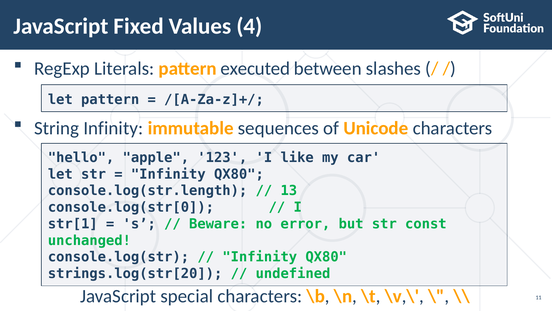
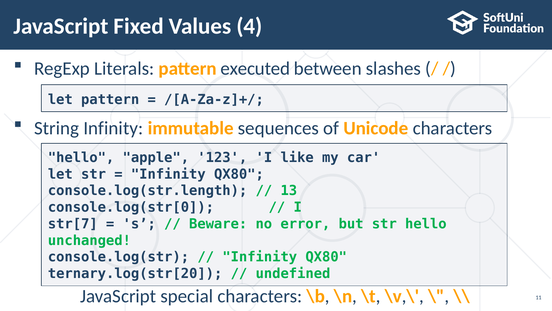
str[1: str[1 -> str[7
str const: const -> hello
strings.log(str[20: strings.log(str[20 -> ternary.log(str[20
